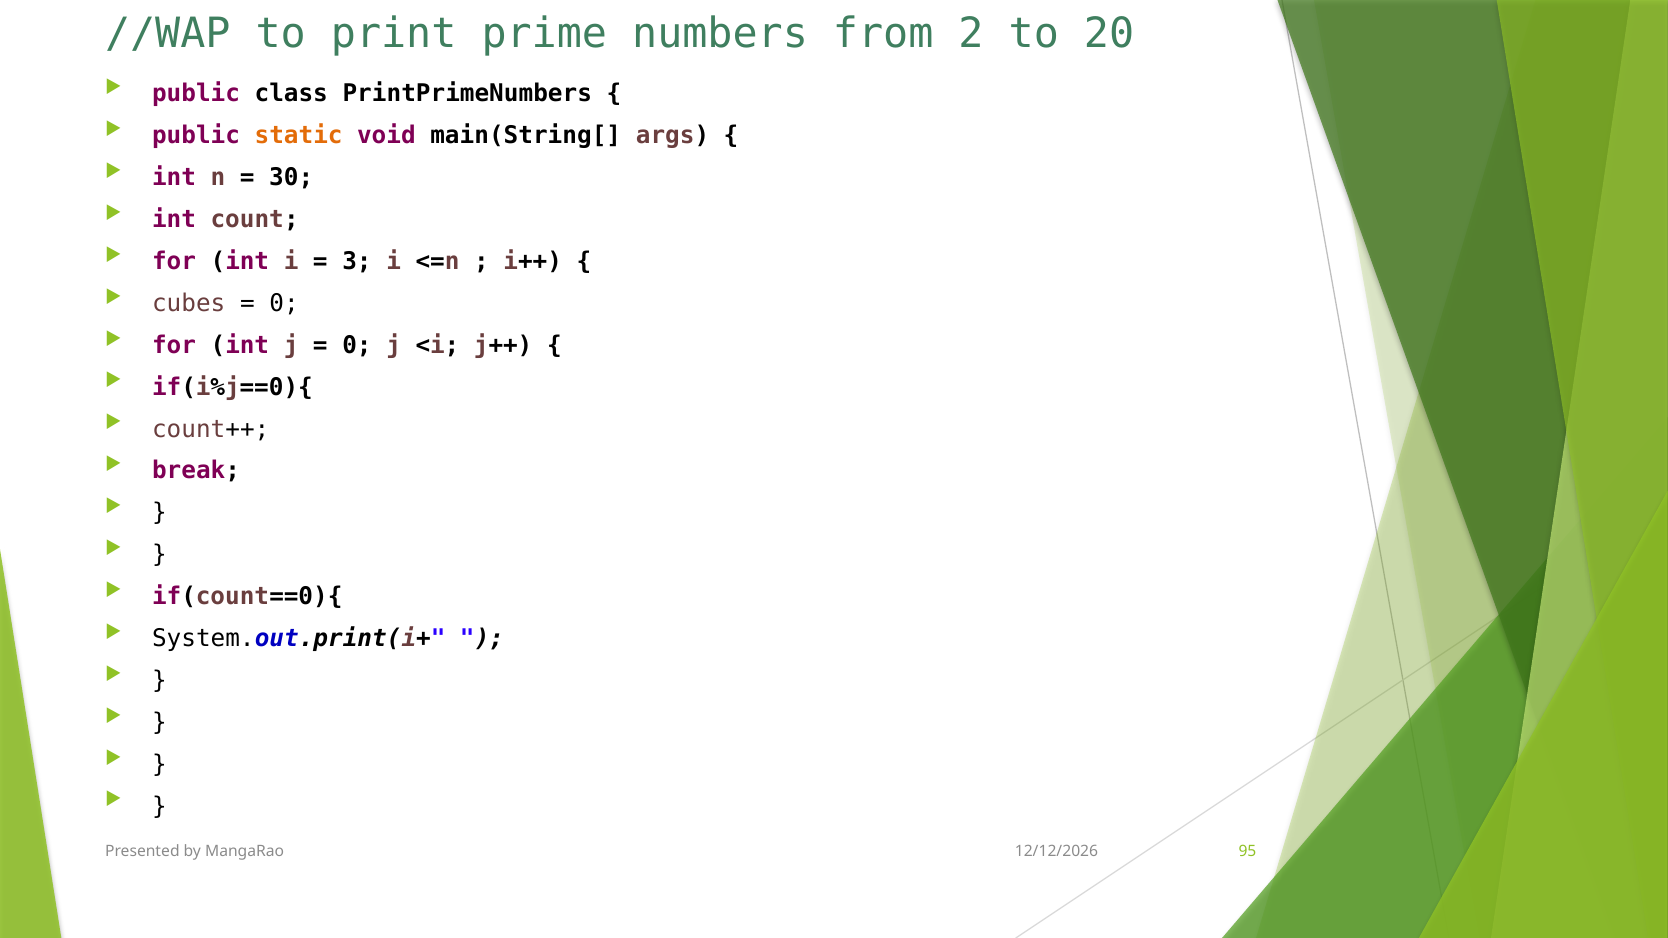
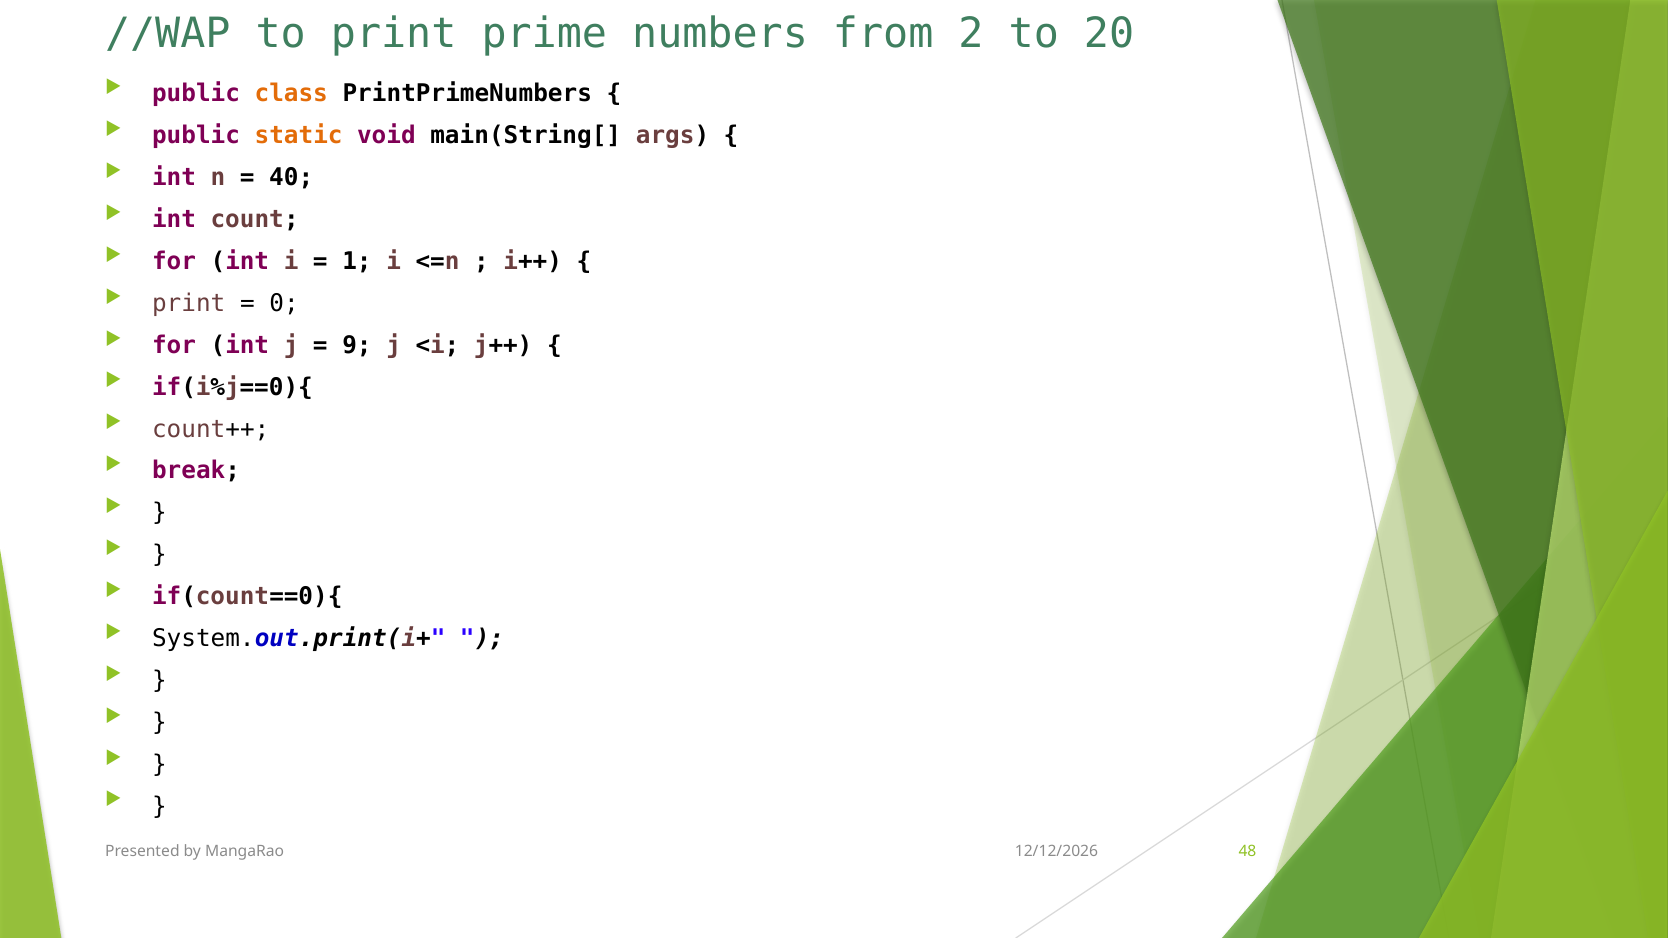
class colour: black -> orange
30: 30 -> 40
3: 3 -> 1
cubes at (189, 303): cubes -> print
0 at (357, 345): 0 -> 9
95: 95 -> 48
